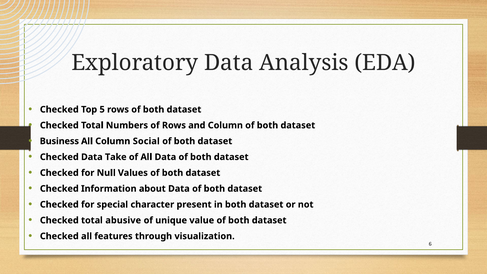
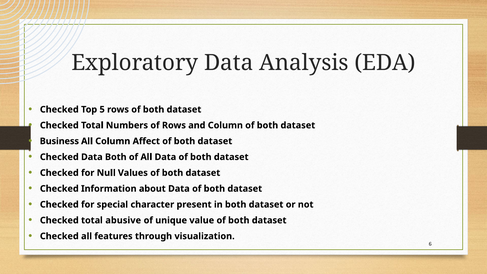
Social: Social -> Affect
Data Take: Take -> Both
